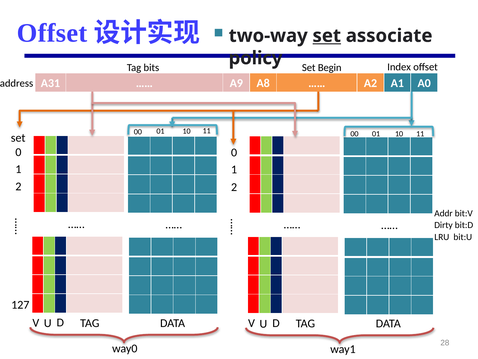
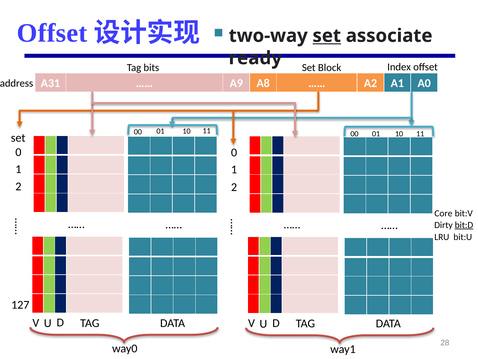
policy: policy -> ready
Begin: Begin -> Block
Addr: Addr -> Core
bit:D underline: none -> present
